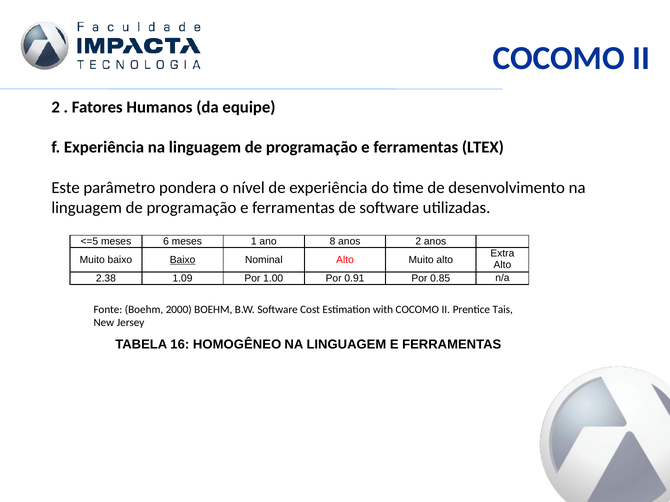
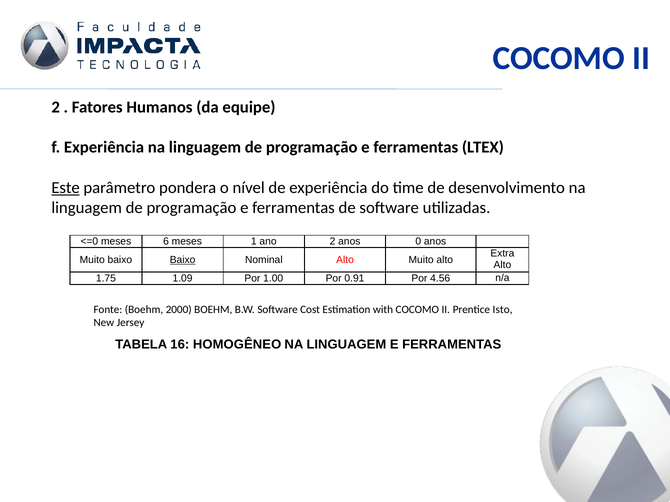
Este underline: none -> present
<=5: <=5 -> <=0
ano 8: 8 -> 2
anos 2: 2 -> 0
2.38: 2.38 -> 1.75
0.85: 0.85 -> 4.56
Tais: Tais -> Isto
